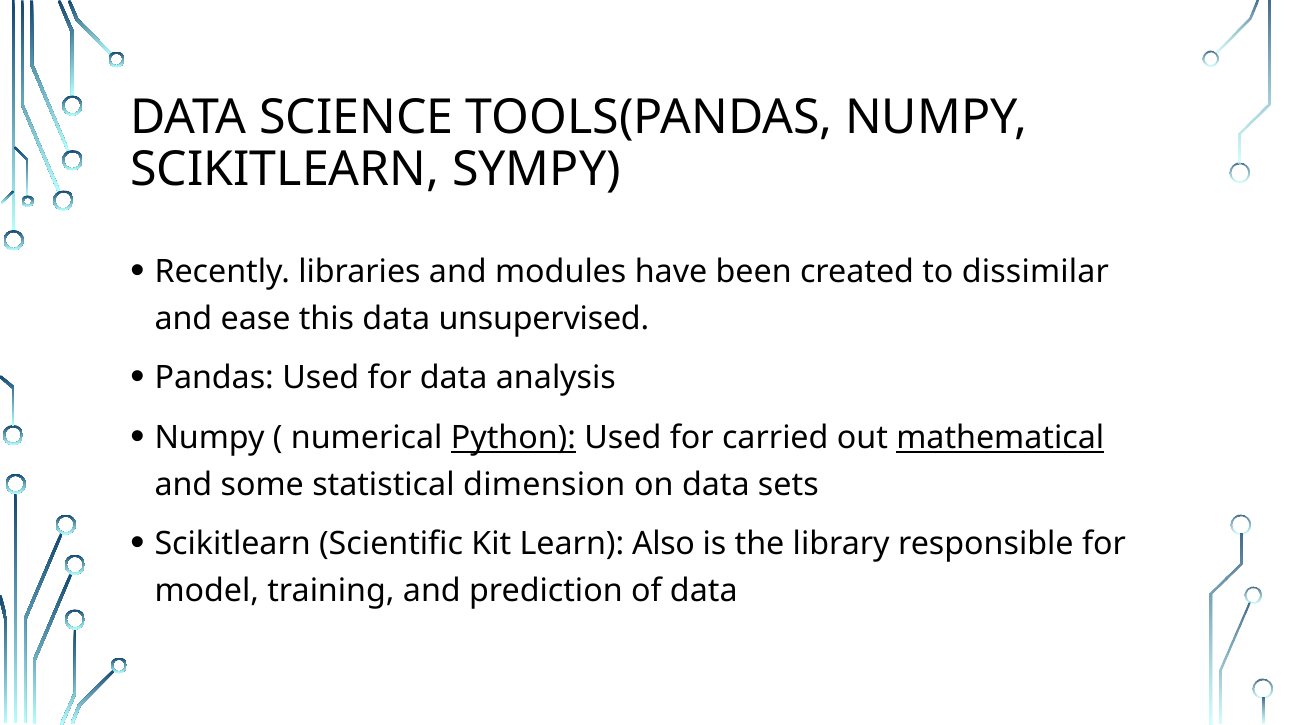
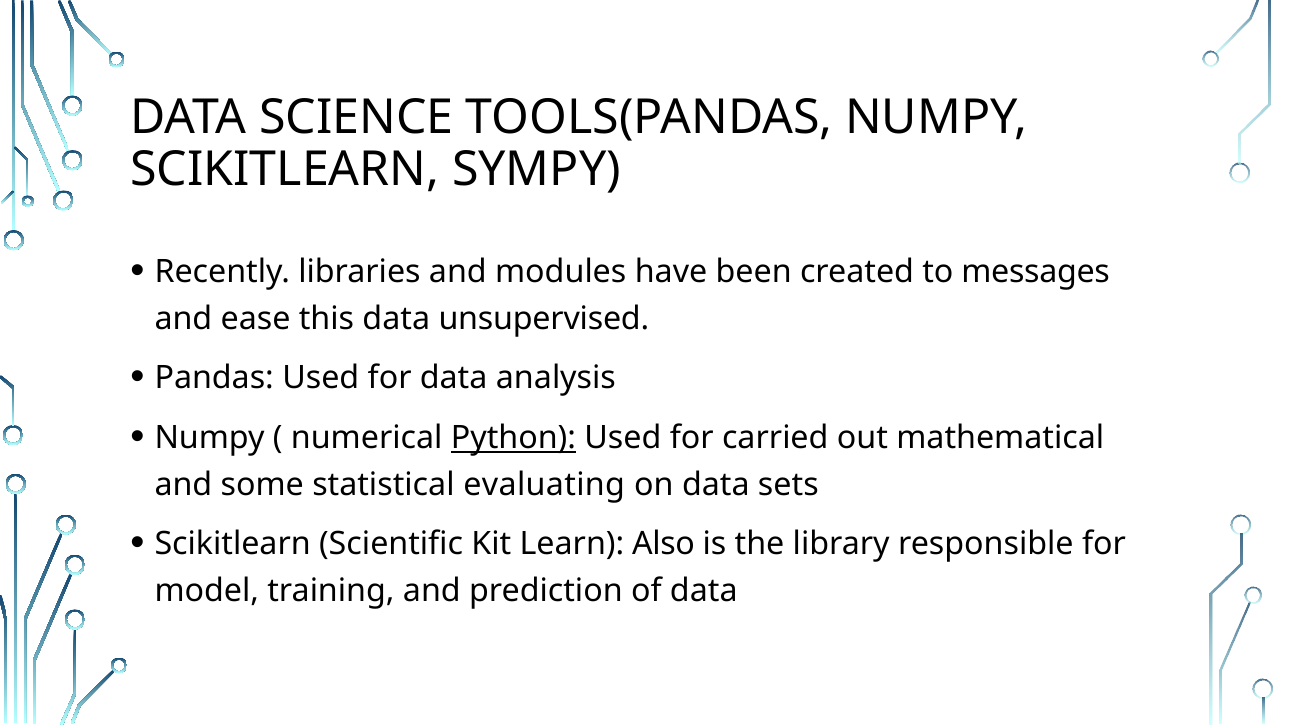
dissimilar: dissimilar -> messages
mathematical underline: present -> none
dimension: dimension -> evaluating
